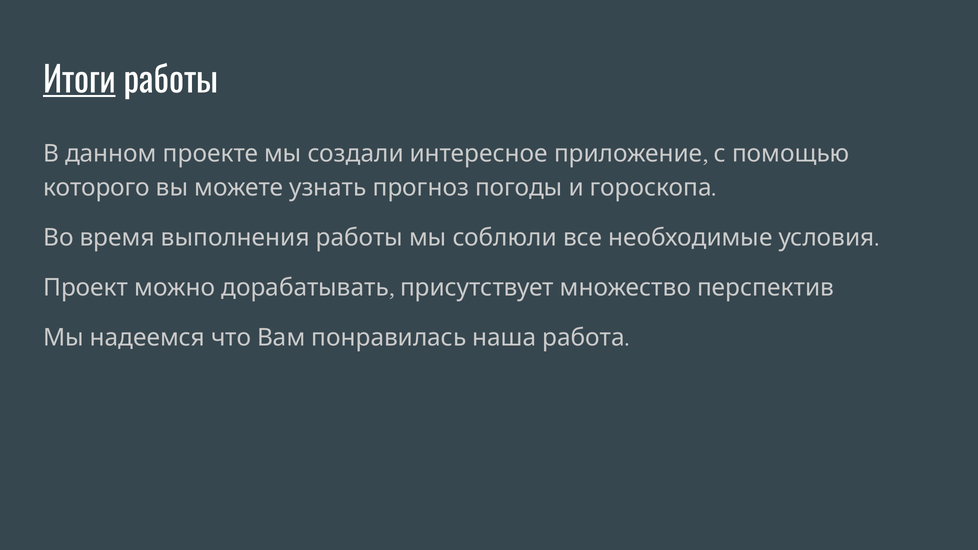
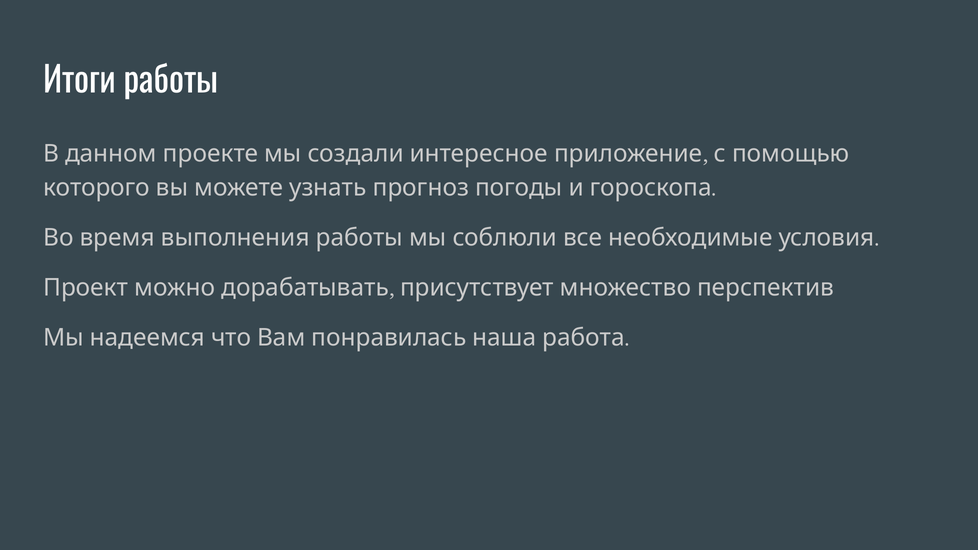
Итоги underline: present -> none
